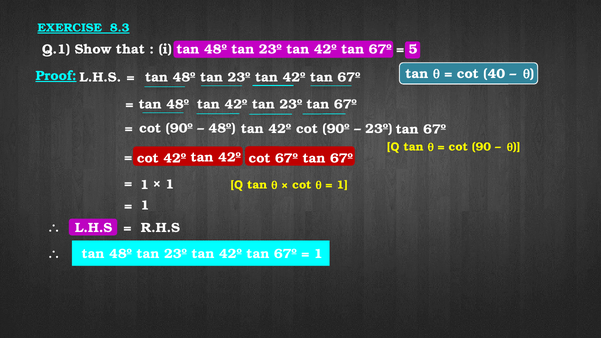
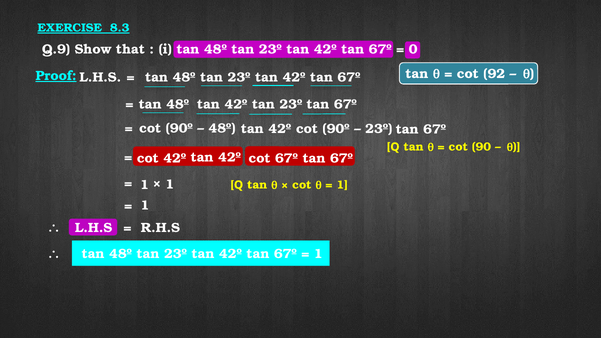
Q.1: Q.1 -> Q.9
5: 5 -> 0
40: 40 -> 92
